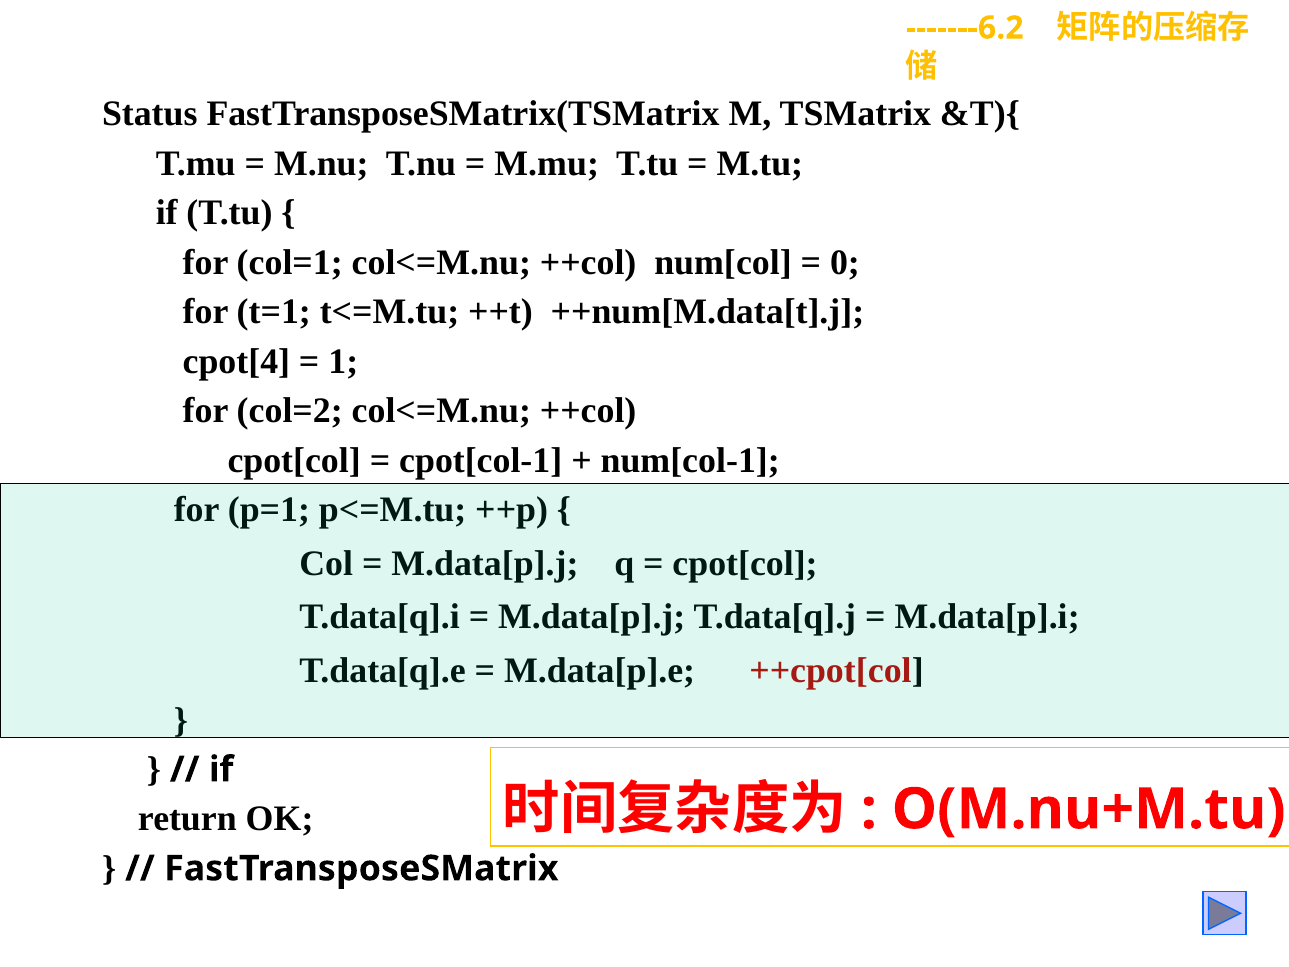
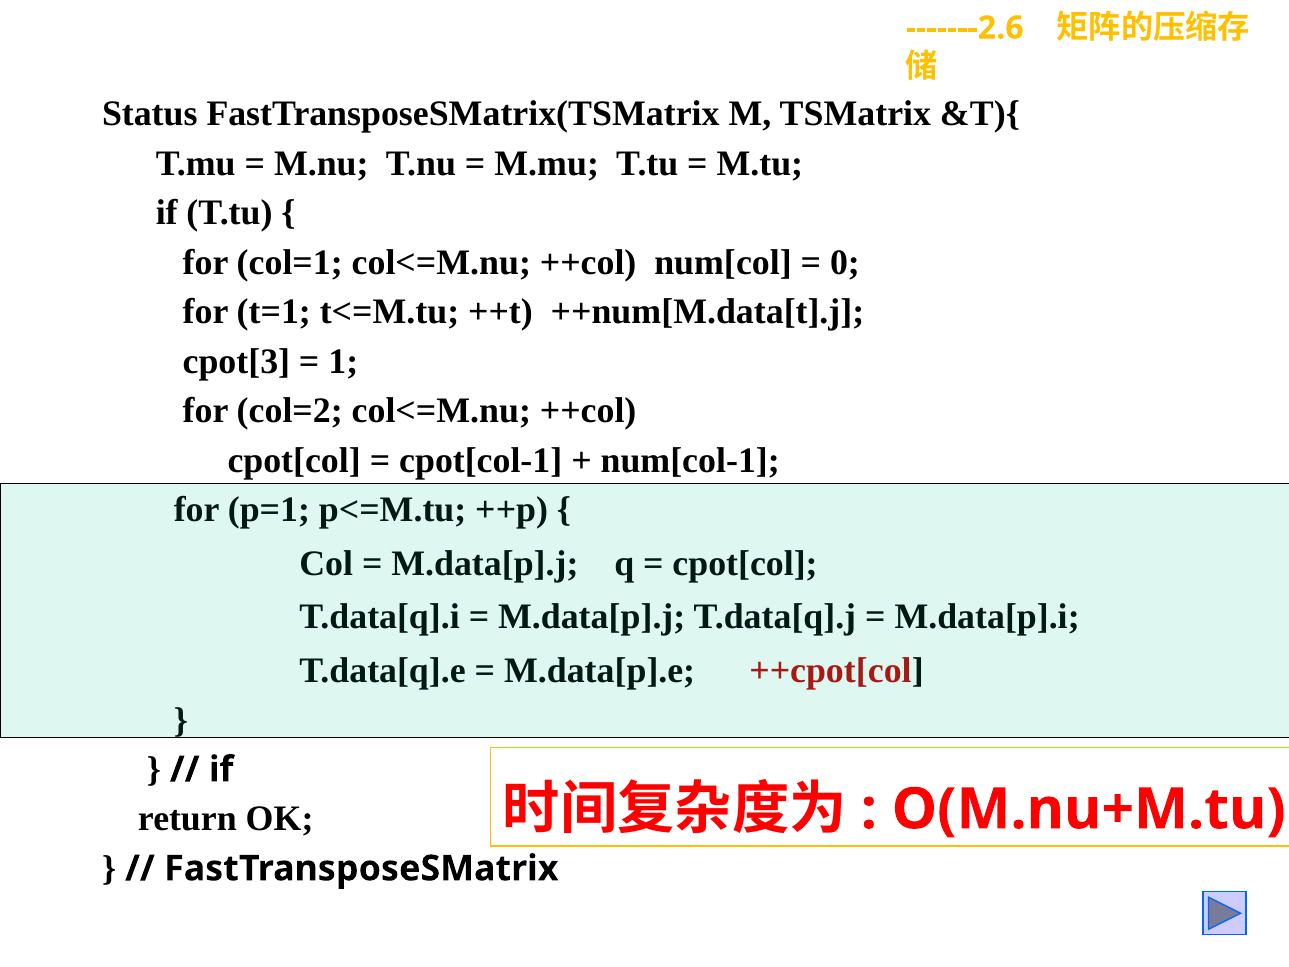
-------6.2: -------6.2 -> -------2.6
cpot[4: cpot[4 -> cpot[3
